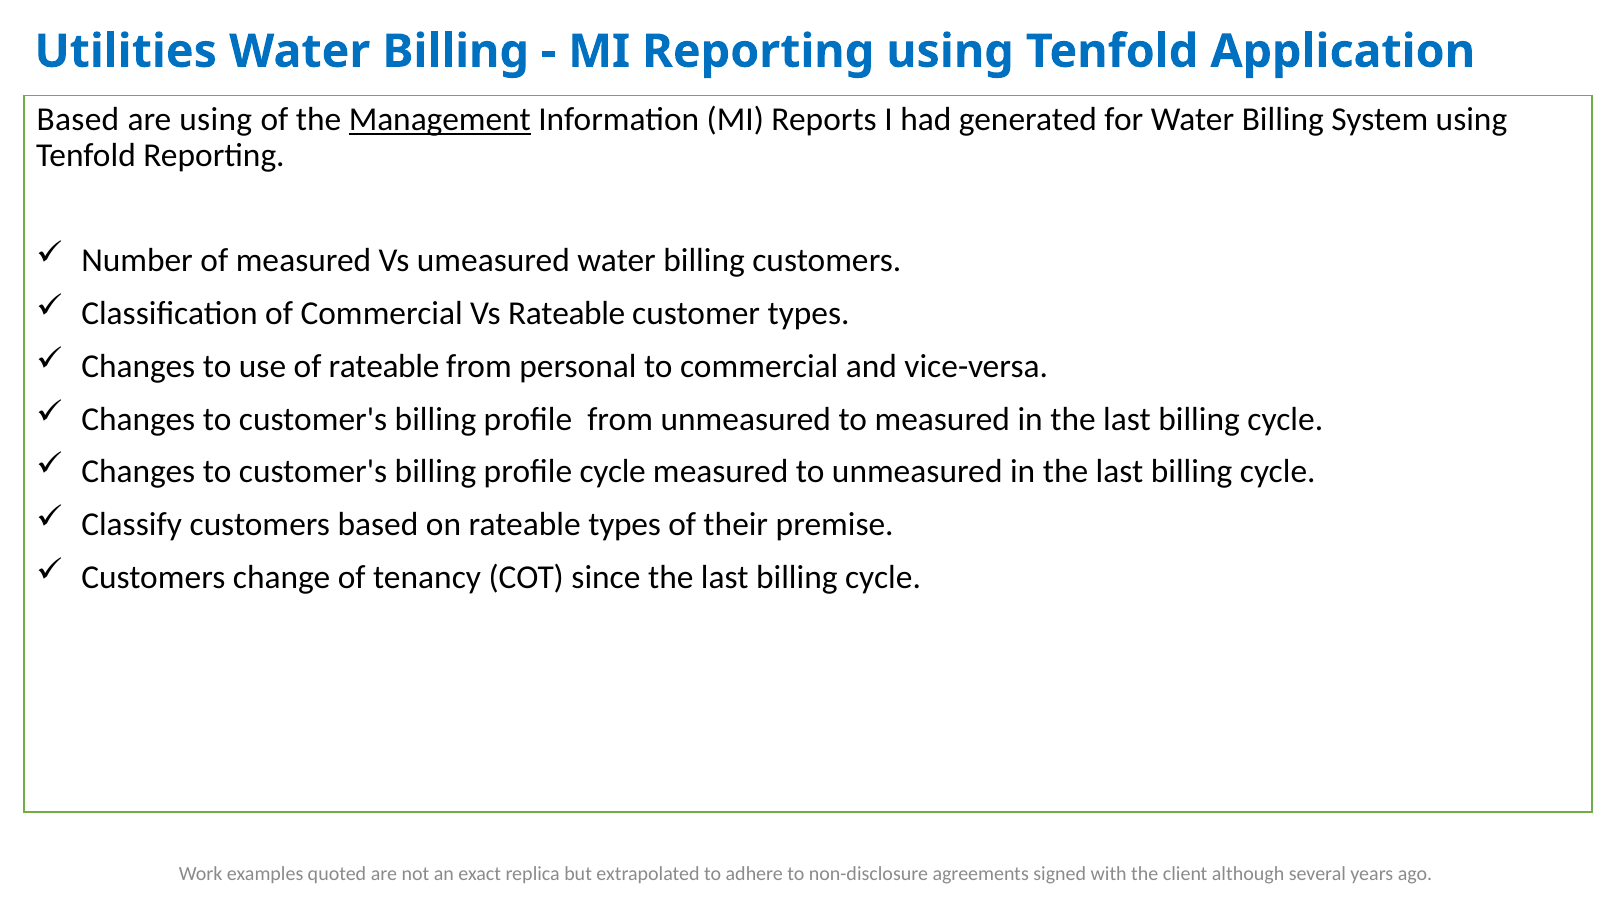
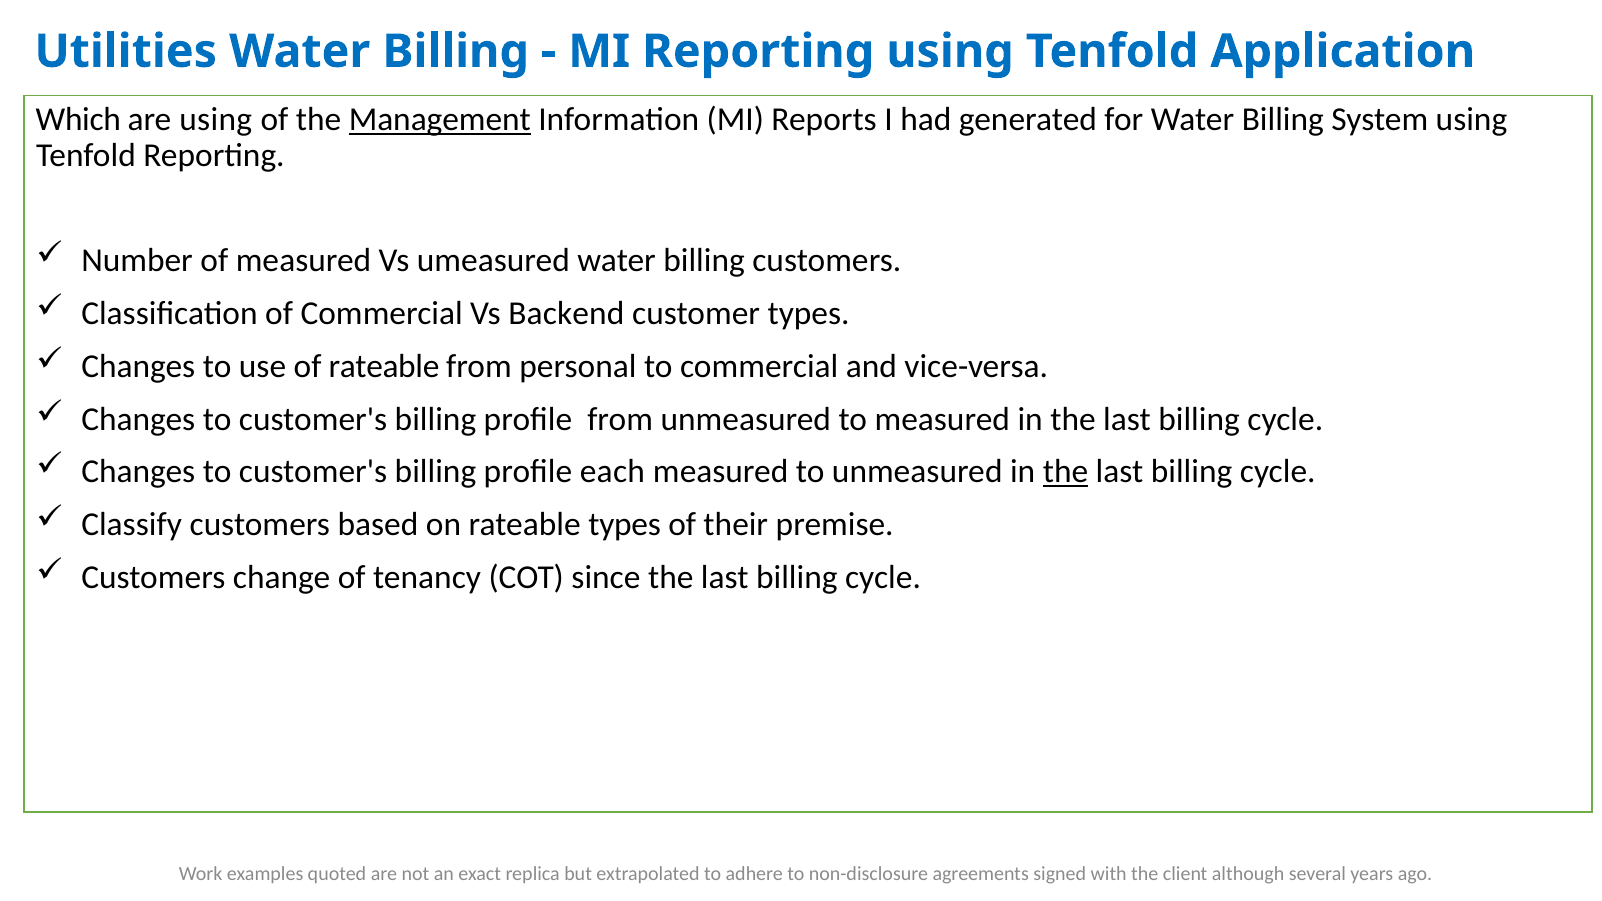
Based at (78, 119): Based -> Which
Vs Rateable: Rateable -> Backend
profile cycle: cycle -> each
the at (1066, 472) underline: none -> present
